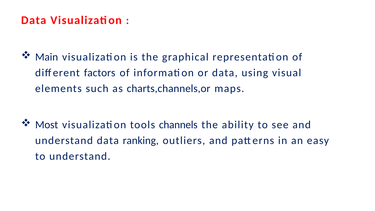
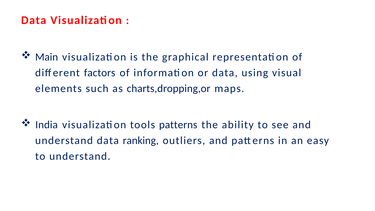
charts,channels,or: charts,channels,or -> charts,dropping,or
Most: Most -> India
tools channels: channels -> patterns
